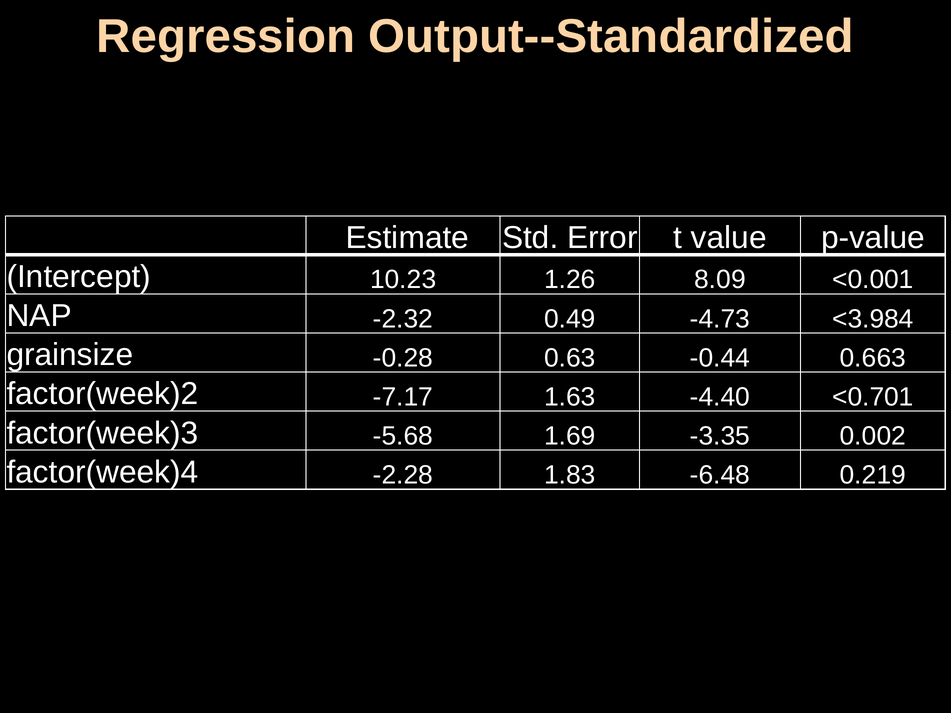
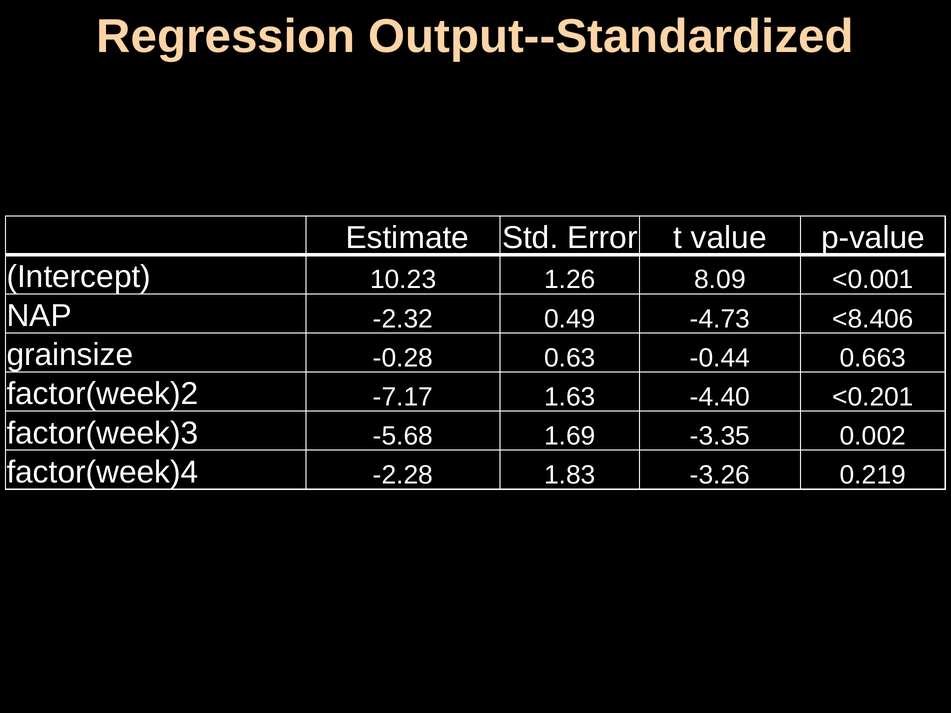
<3.984: <3.984 -> <8.406
<0.701: <0.701 -> <0.201
-6.48: -6.48 -> -3.26
